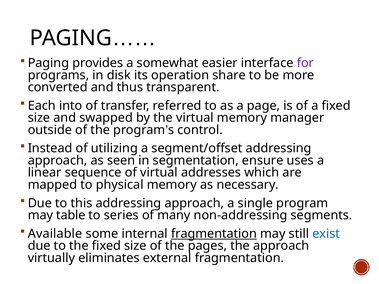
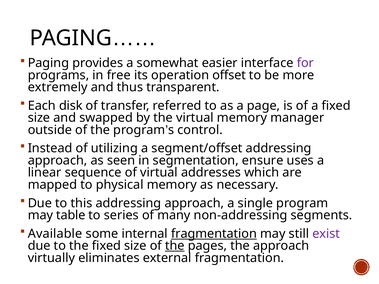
disk: disk -> free
share: share -> offset
converted: converted -> extremely
into: into -> disk
exist colour: blue -> purple
the at (175, 246) underline: none -> present
